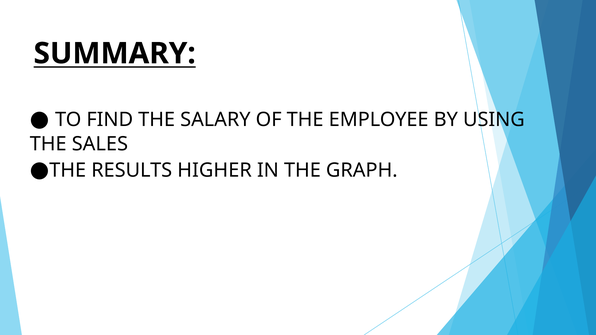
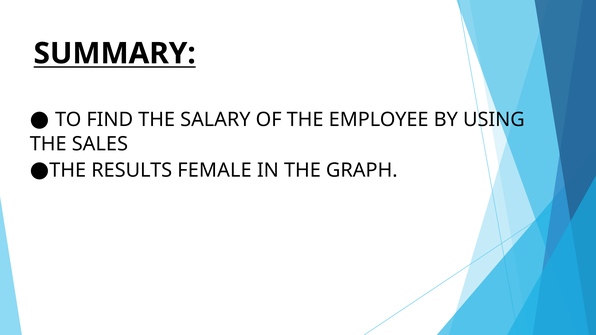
HIGHER: HIGHER -> FEMALE
